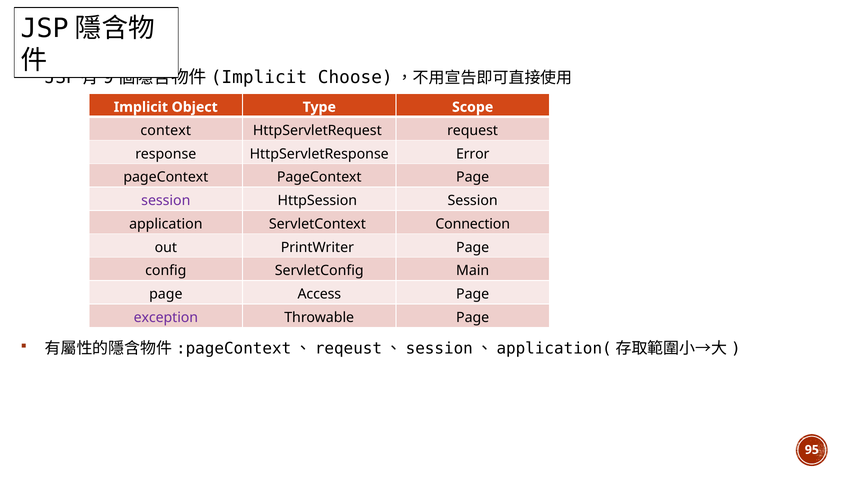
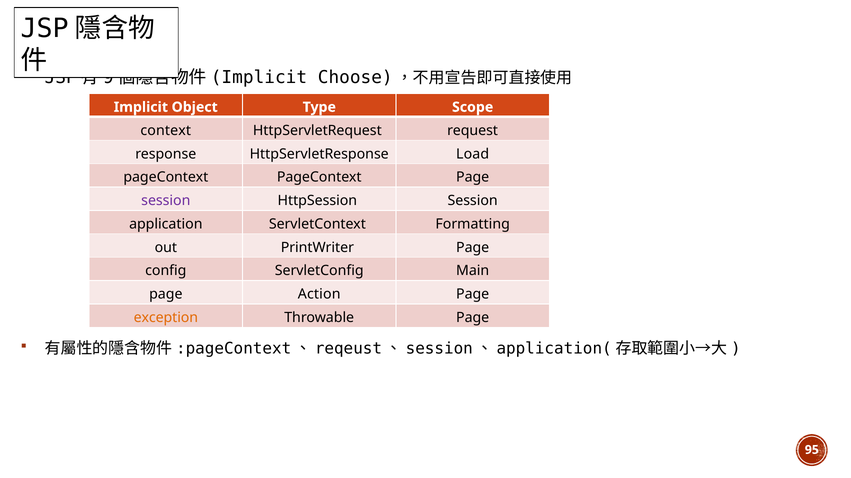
Error: Error -> Load
Connection: Connection -> Formatting
Access: Access -> Action
exception colour: purple -> orange
